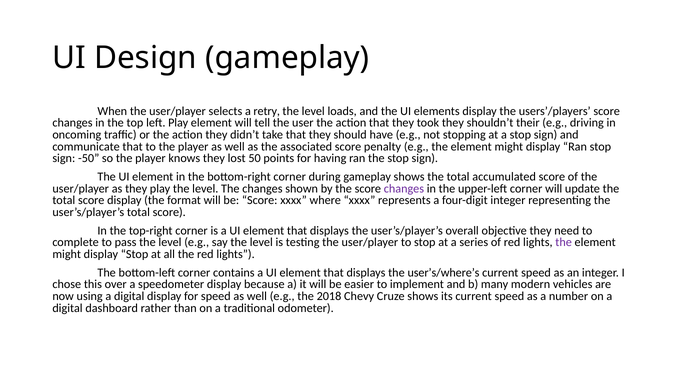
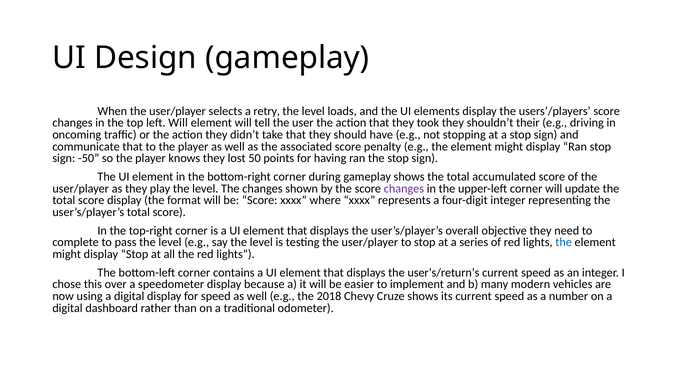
left Play: Play -> Will
the at (564, 242) colour: purple -> blue
user’s/where’s: user’s/where’s -> user’s/return’s
